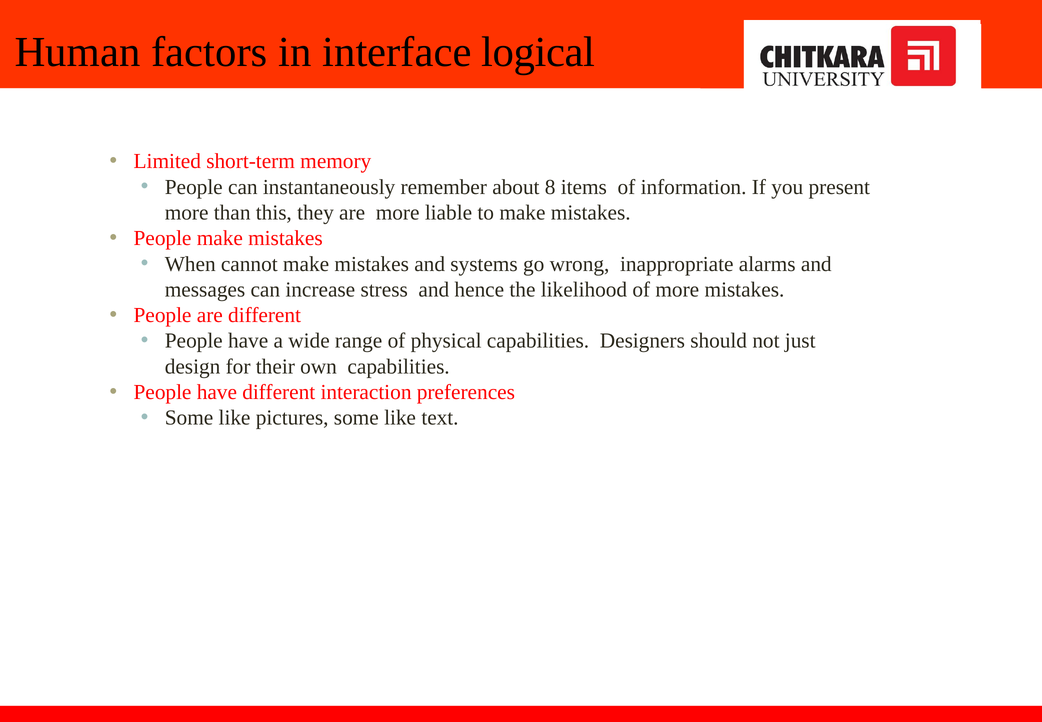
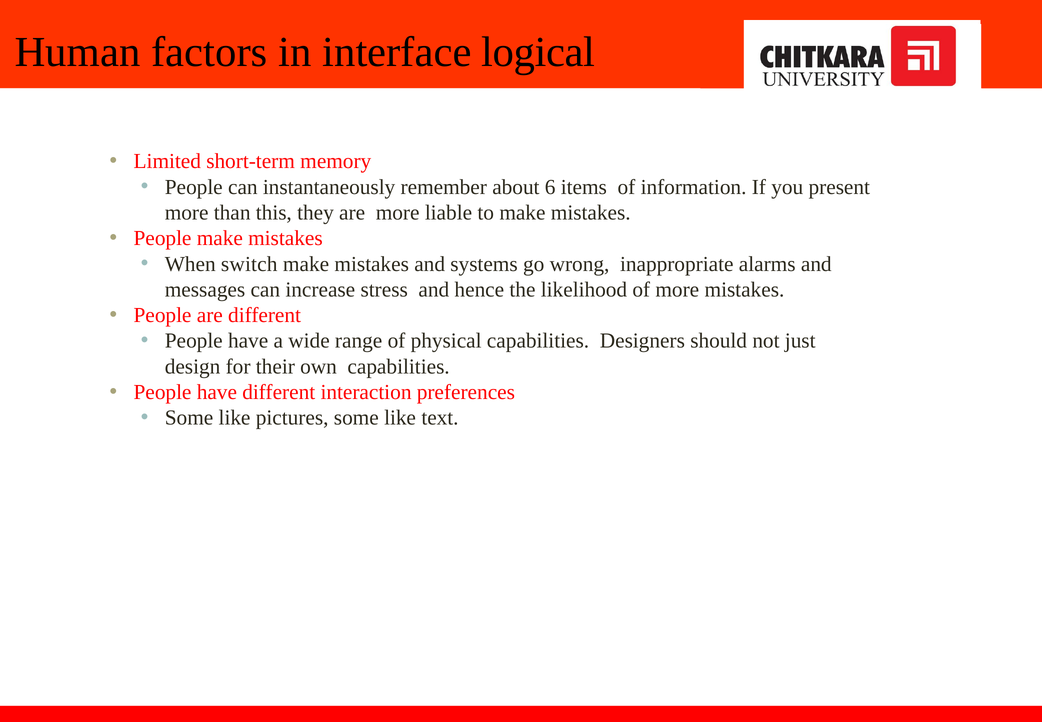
8: 8 -> 6
cannot: cannot -> switch
